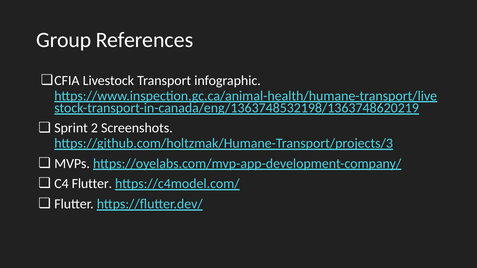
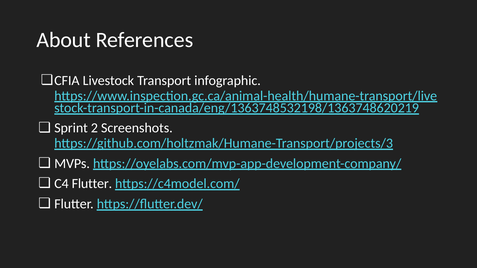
Group: Group -> About
